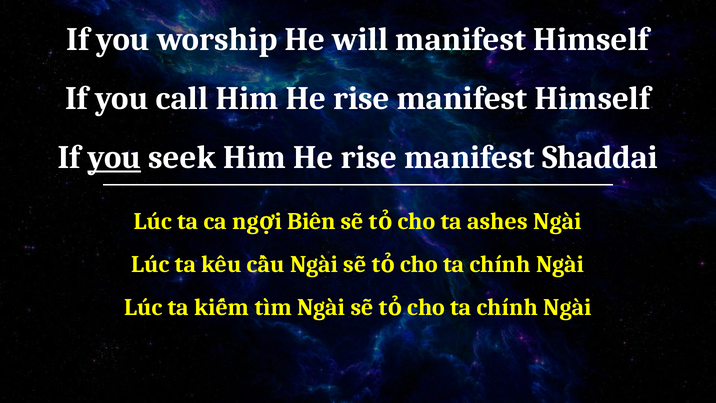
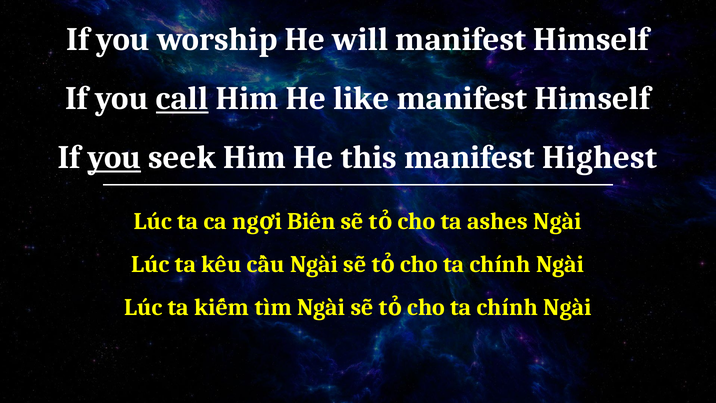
call underline: none -> present
rise at (361, 98): rise -> like
seek Him He rise: rise -> this
Shaddai: Shaddai -> Highest
